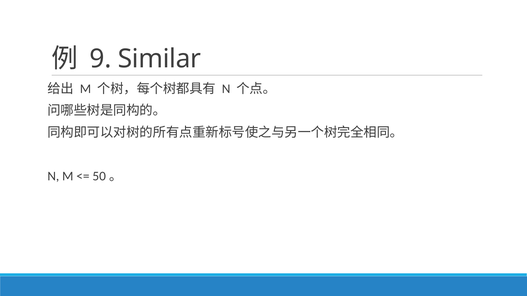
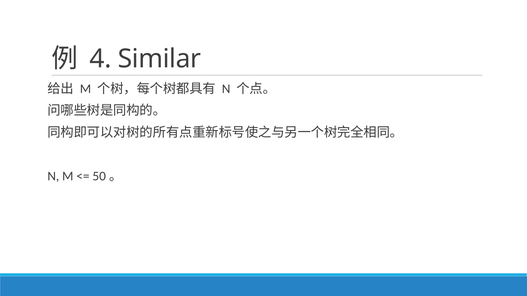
9: 9 -> 4
